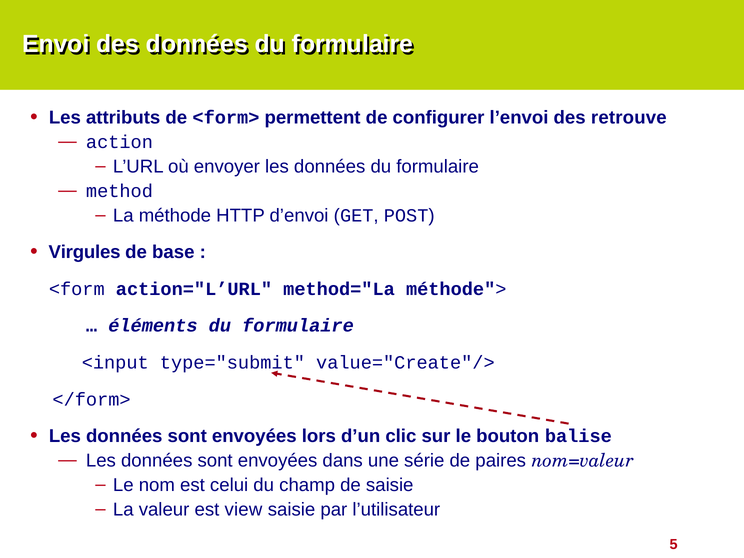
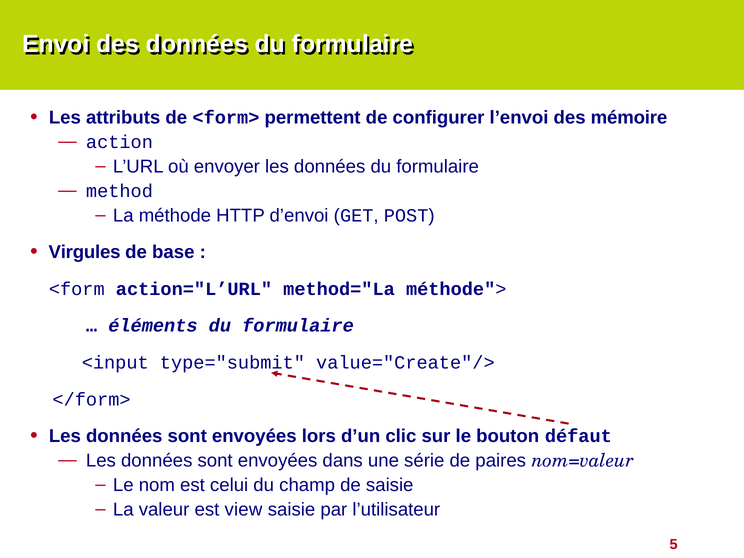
retrouve: retrouve -> mémoire
balise: balise -> défaut
